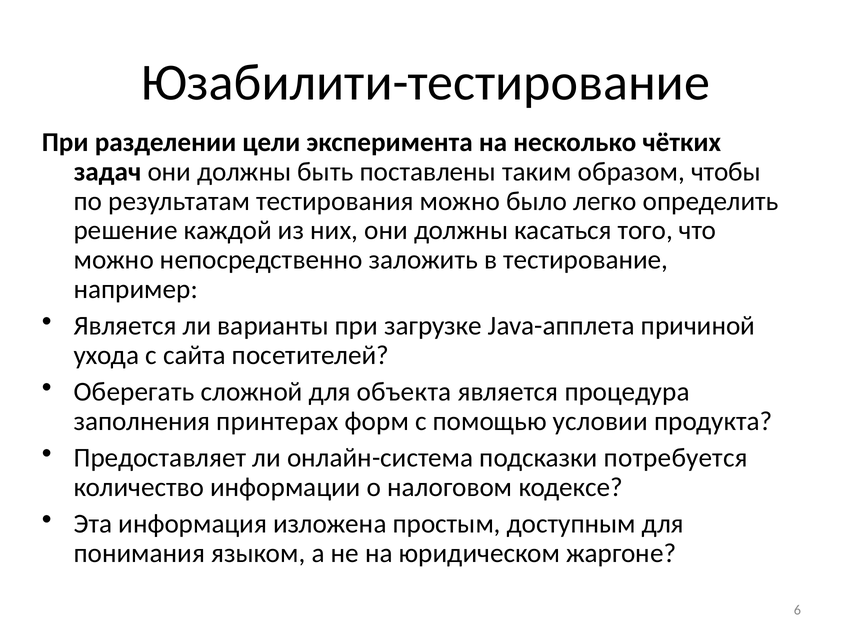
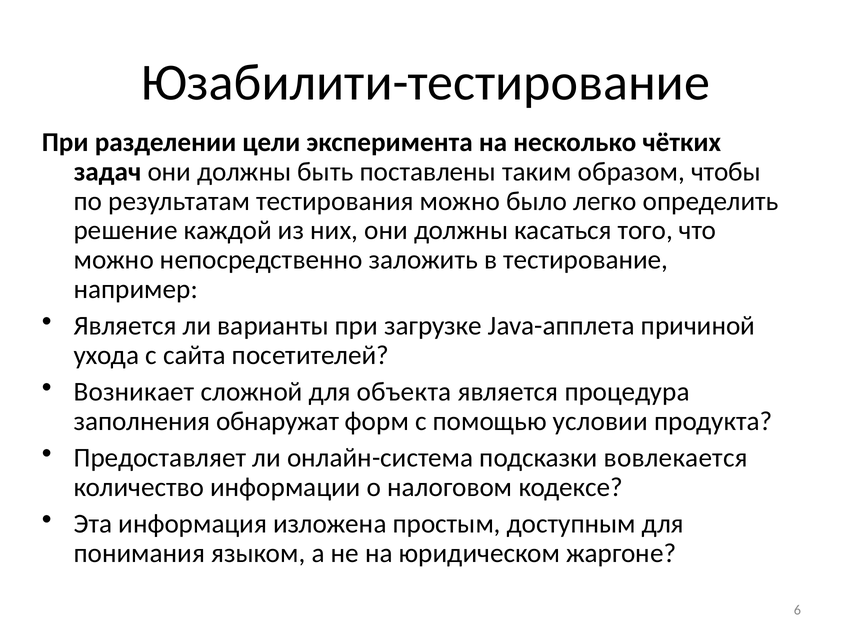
Оберегать: Оберегать -> Возникает
принтерах: принтерах -> обнаружат
потребуется: потребуется -> вовлекается
